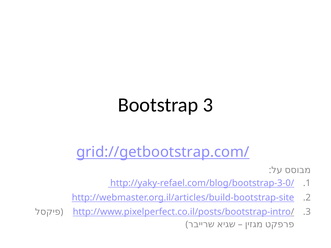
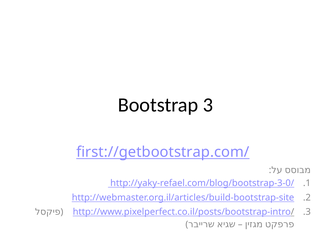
grid://getbootstrap.com/: grid://getbootstrap.com/ -> first://getbootstrap.com/
